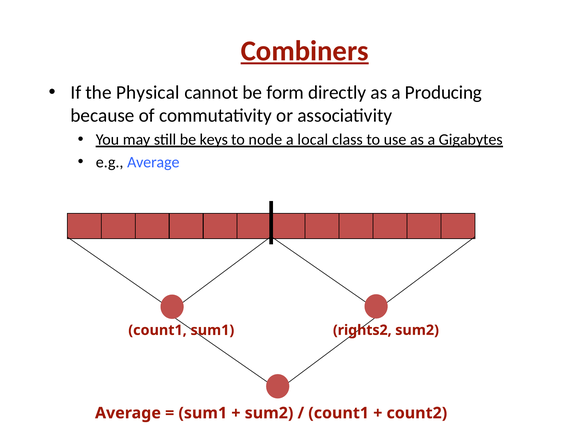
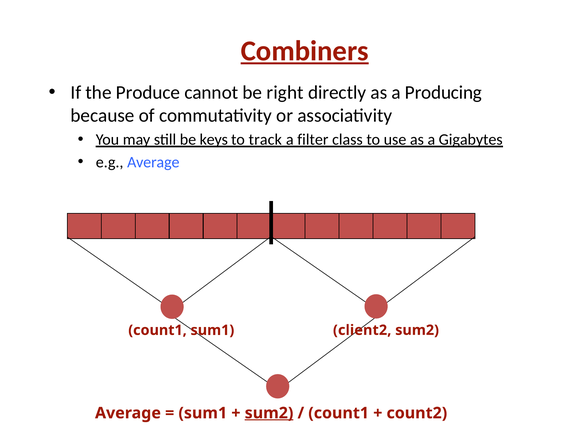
Physical: Physical -> Produce
form: form -> right
node: node -> track
local: local -> filter
rights2: rights2 -> client2
sum2 at (269, 413) underline: none -> present
